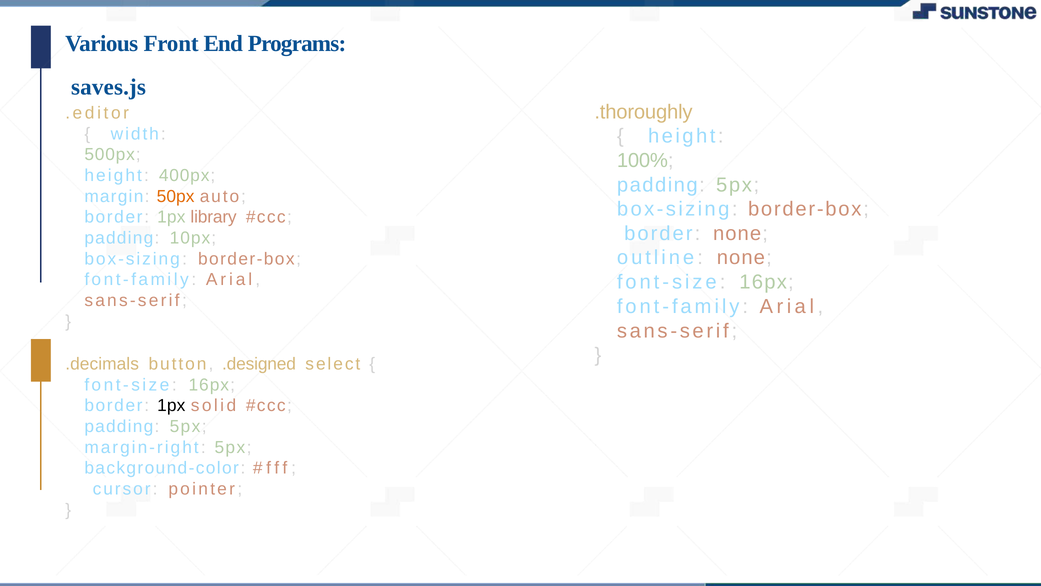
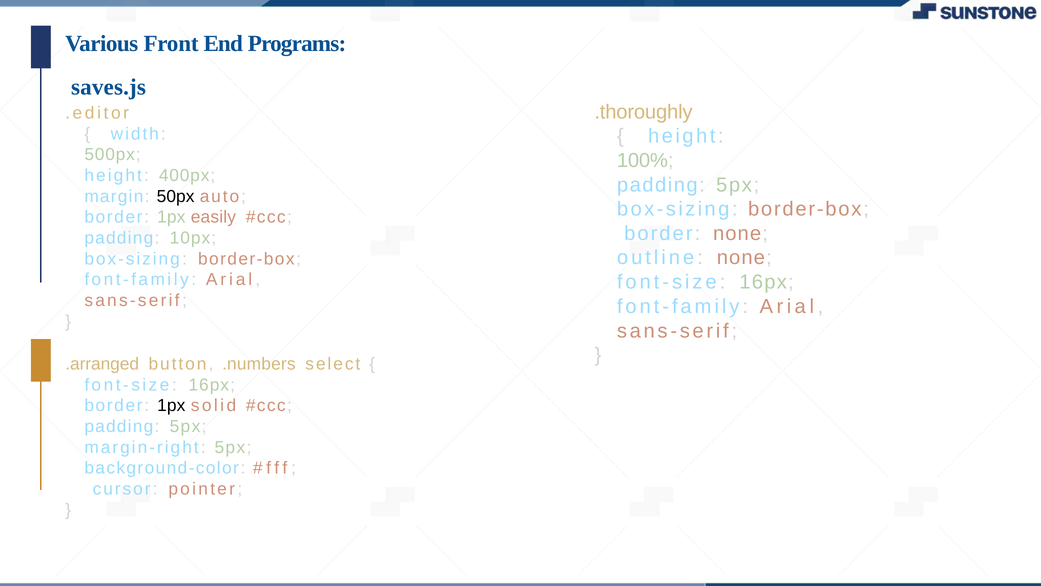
50px colour: orange -> black
library: library -> easily
.decimals: .decimals -> .arranged
.designed: .designed -> .numbers
